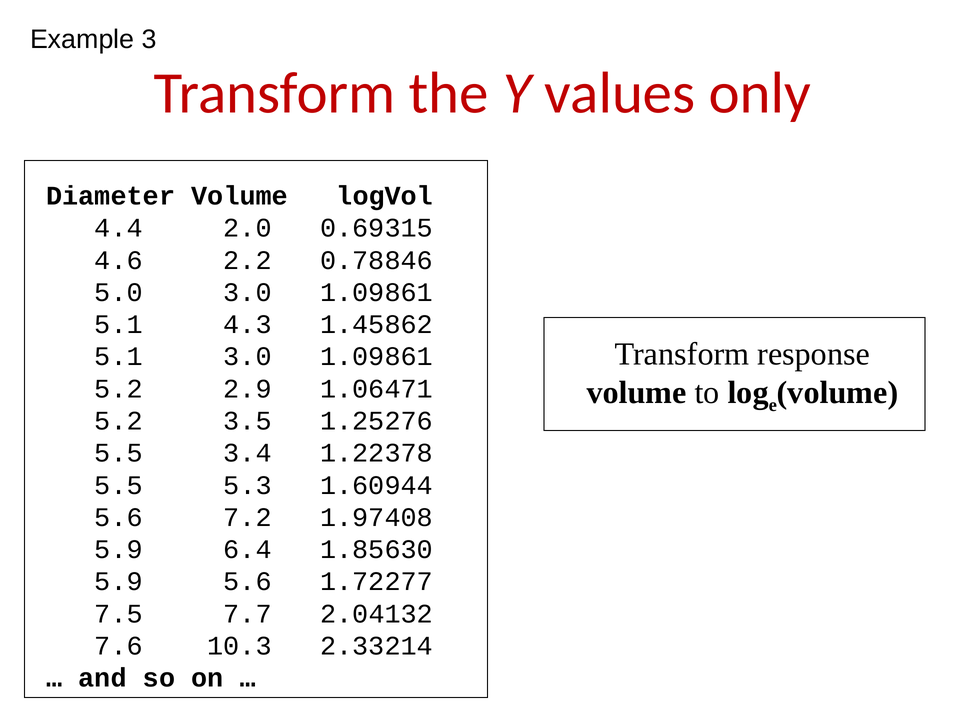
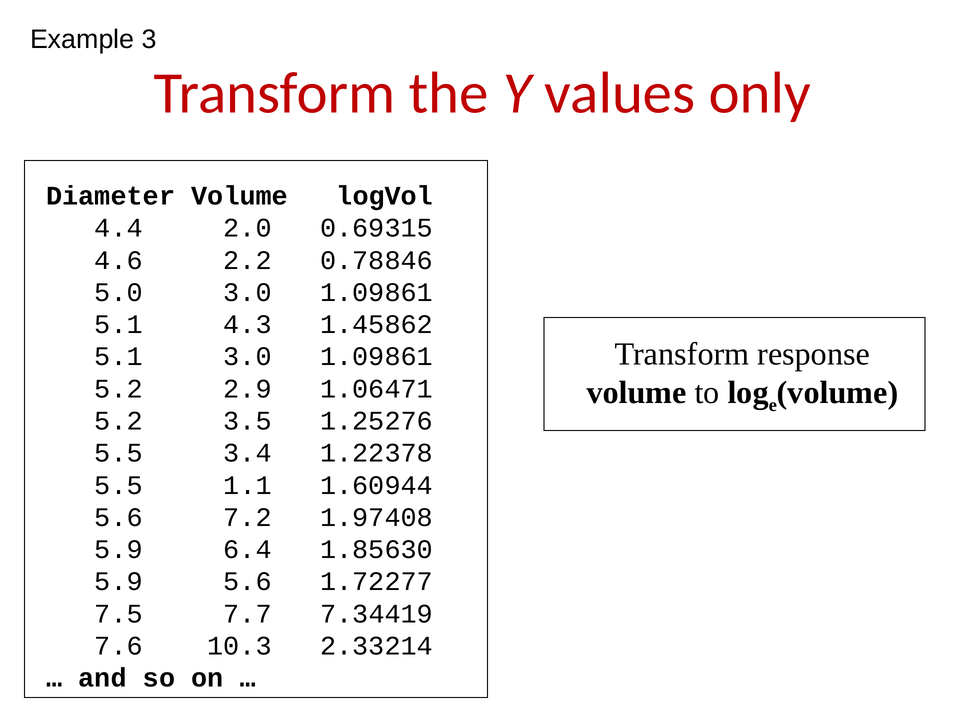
5.3: 5.3 -> 1.1
2.04132: 2.04132 -> 7.34419
